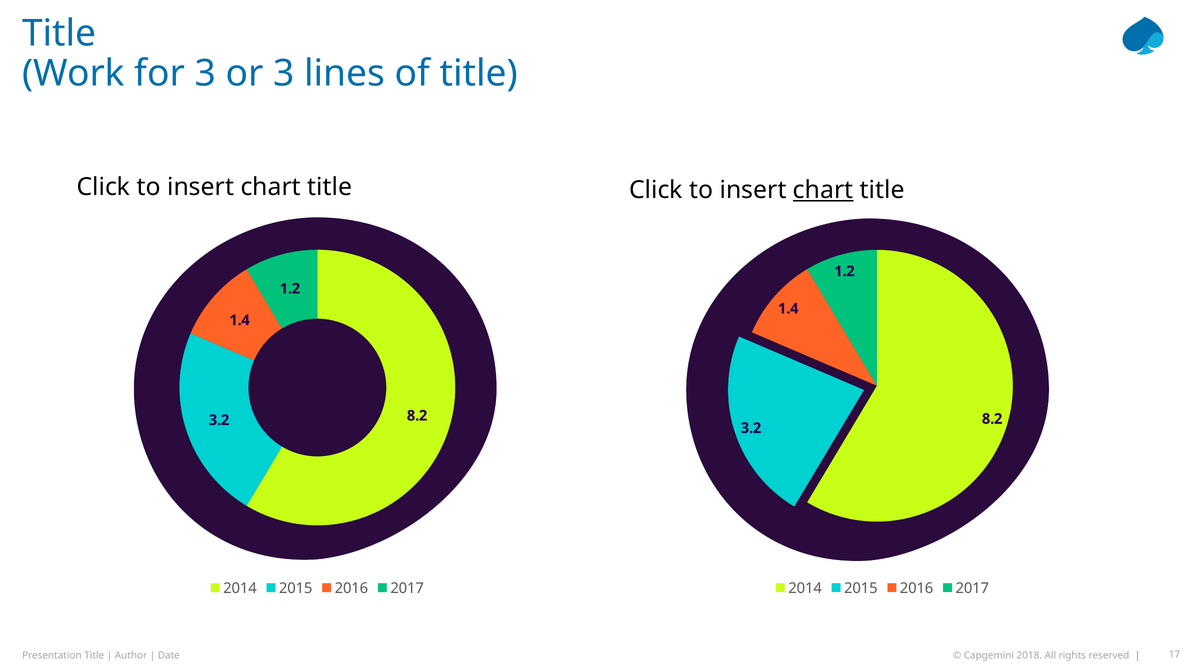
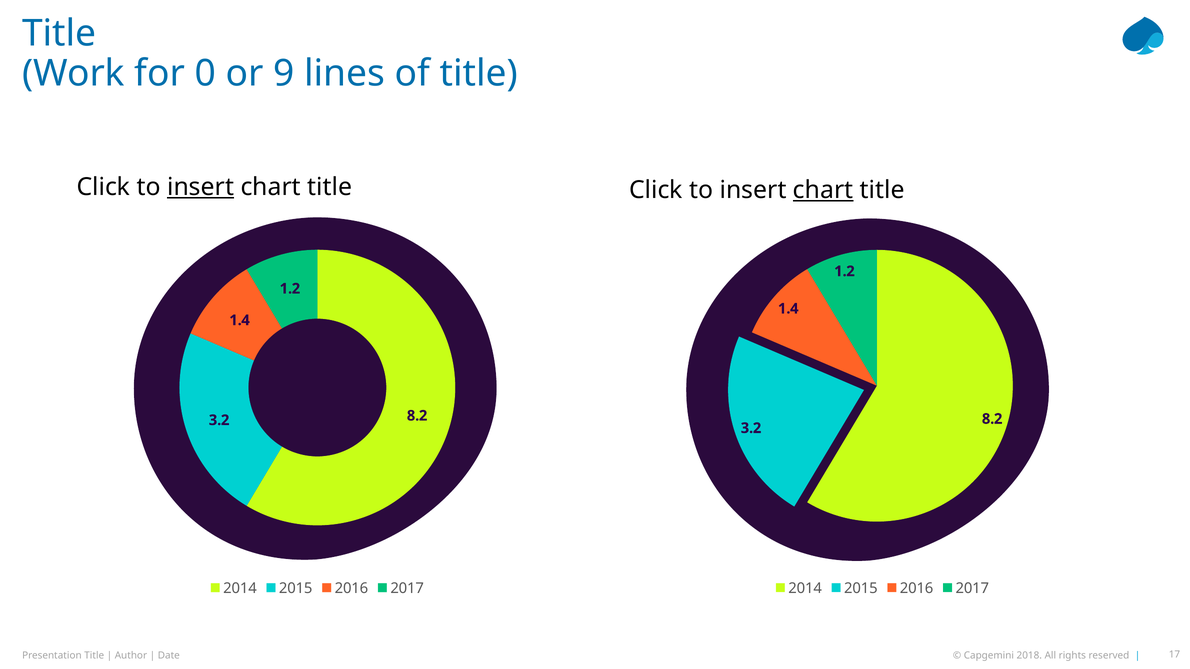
for 3: 3 -> 0
or 3: 3 -> 9
insert at (201, 187) underline: none -> present
